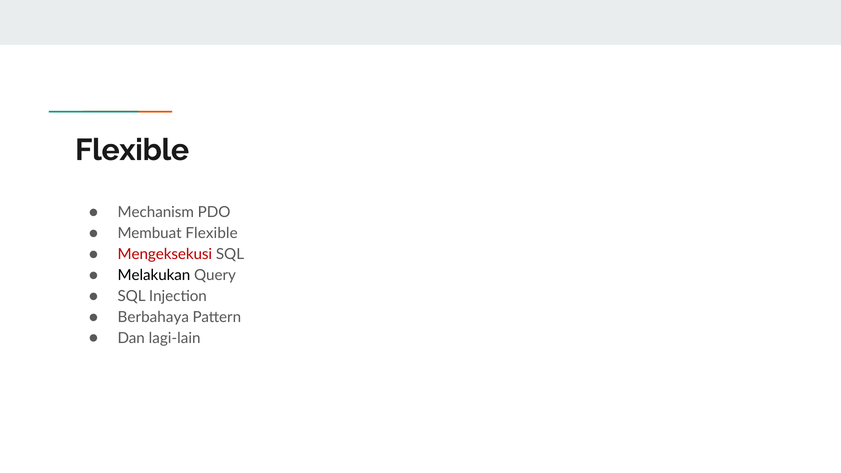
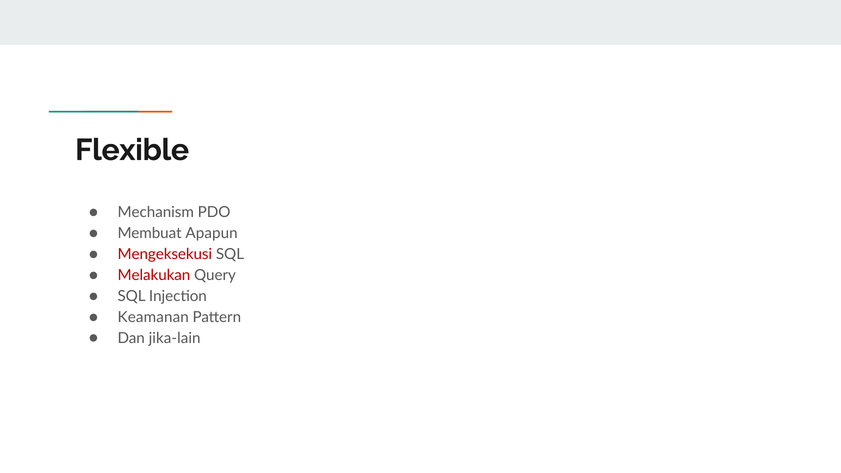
Membuat Flexible: Flexible -> Apapun
Melakukan colour: black -> red
Berbahaya: Berbahaya -> Keamanan
lagi-lain: lagi-lain -> jika-lain
